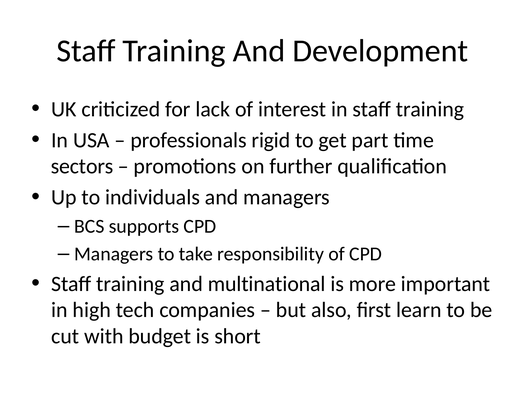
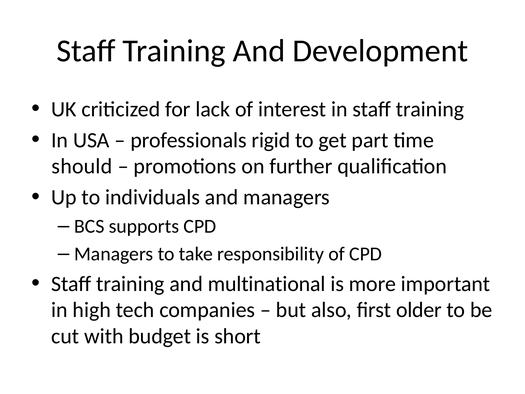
sectors: sectors -> should
learn: learn -> older
